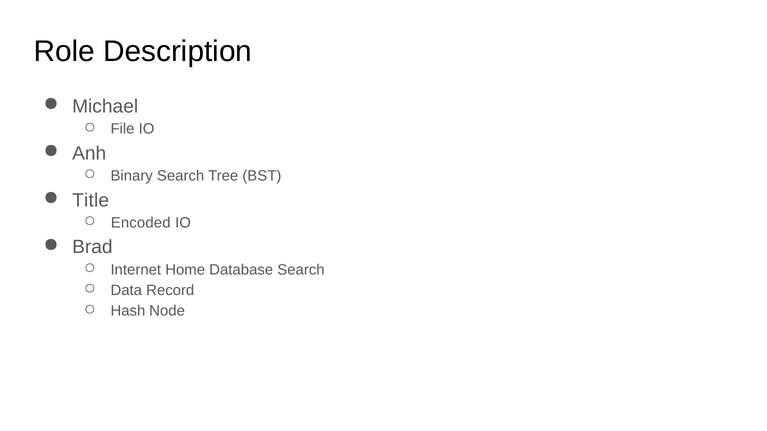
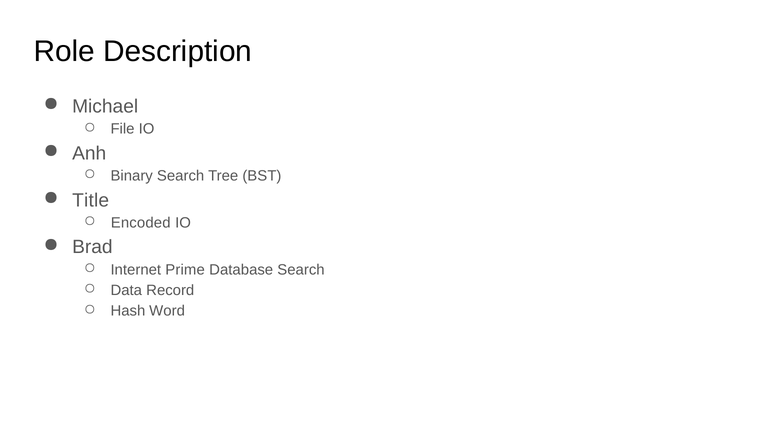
Home: Home -> Prime
Node: Node -> Word
